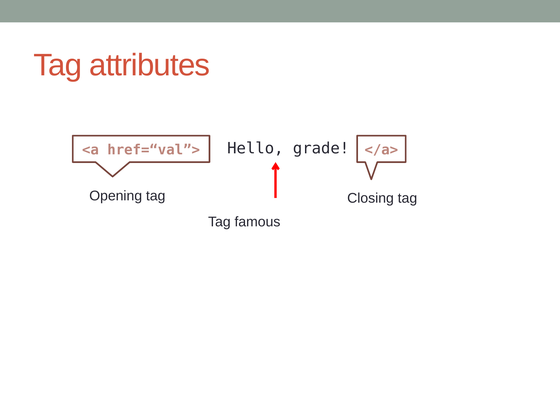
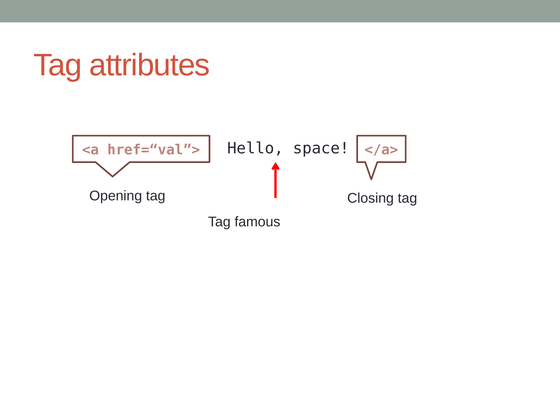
grade: grade -> space
